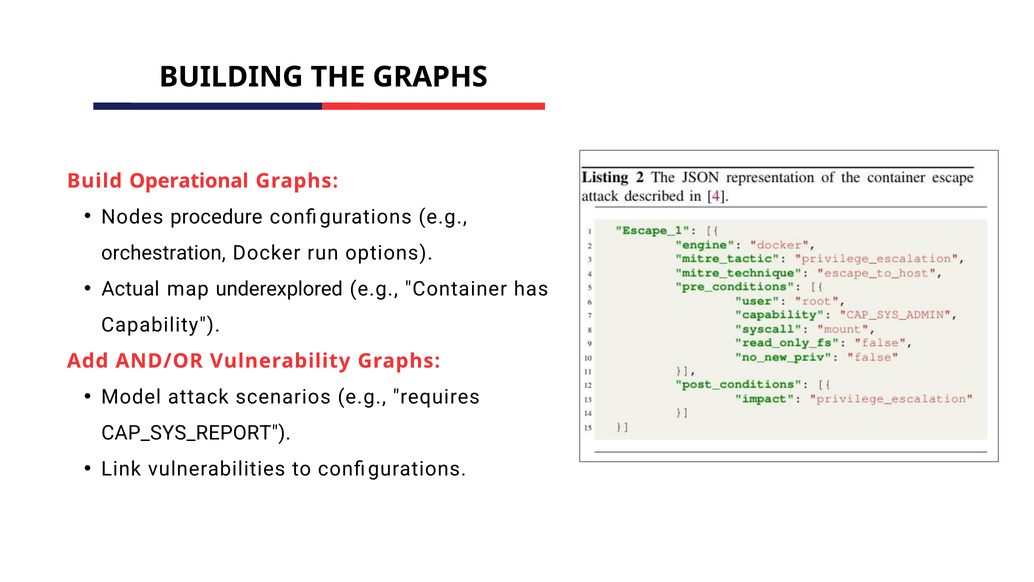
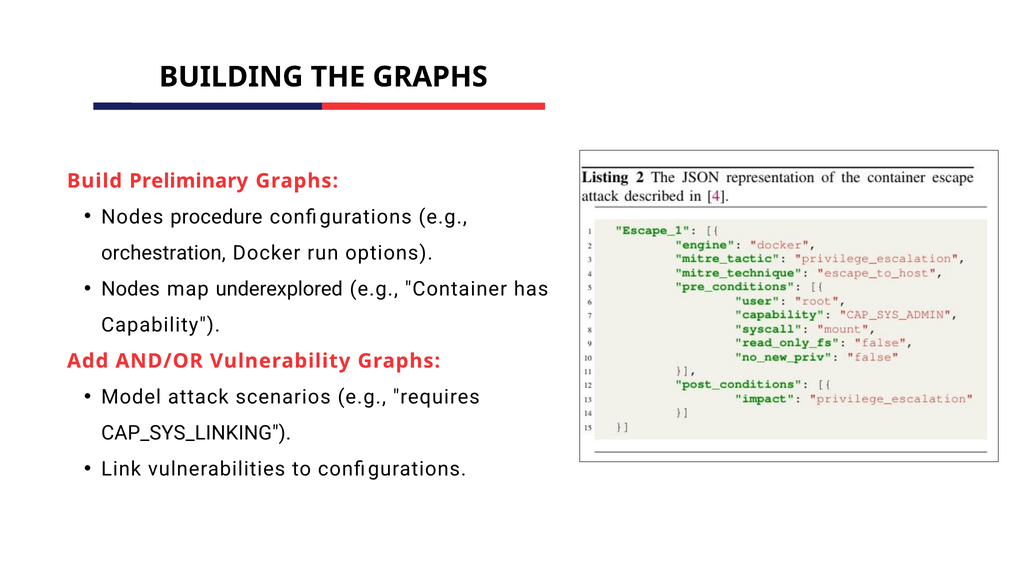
Operational: Operational -> Preliminary
Actual at (130, 289): Actual -> Nodes
CAP_SYS_REPORT: CAP_SYS_REPORT -> CAP_SYS_LINKING
